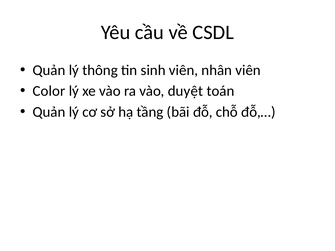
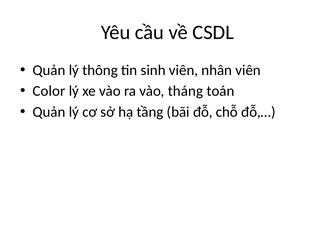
duyệt: duyệt -> tháng
